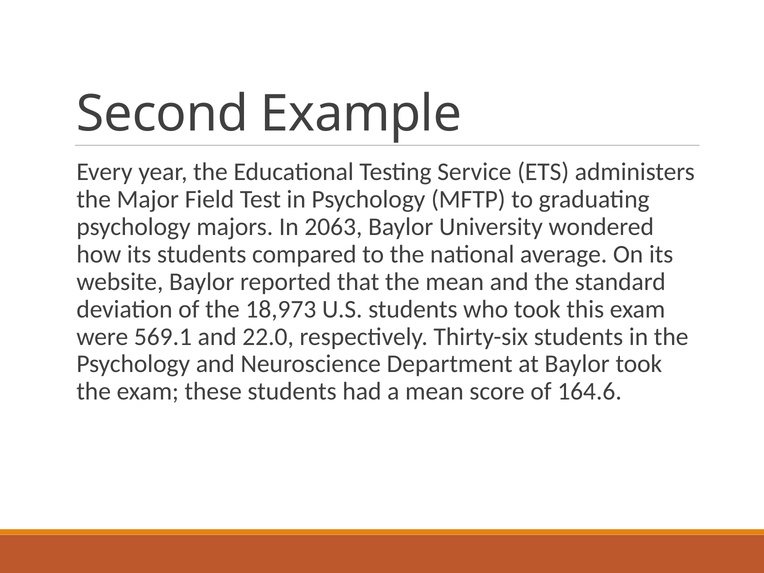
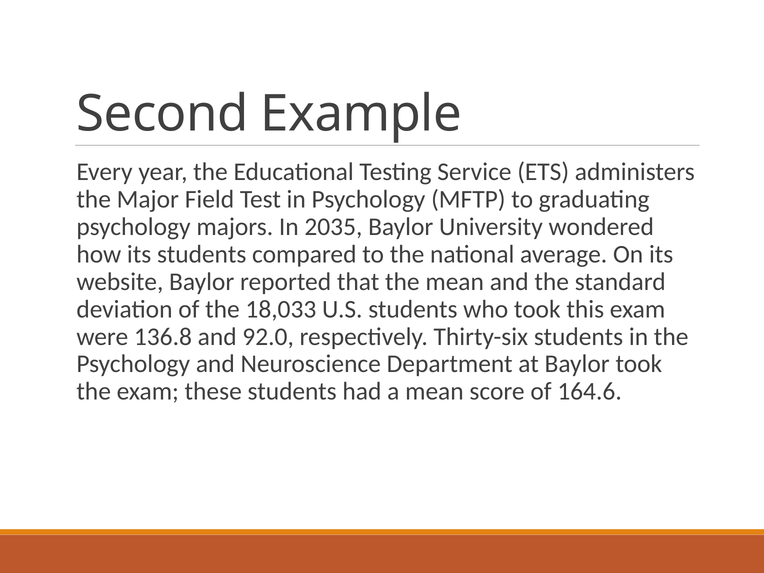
2063: 2063 -> 2035
18,973: 18,973 -> 18,033
569.1: 569.1 -> 136.8
22.0: 22.0 -> 92.0
